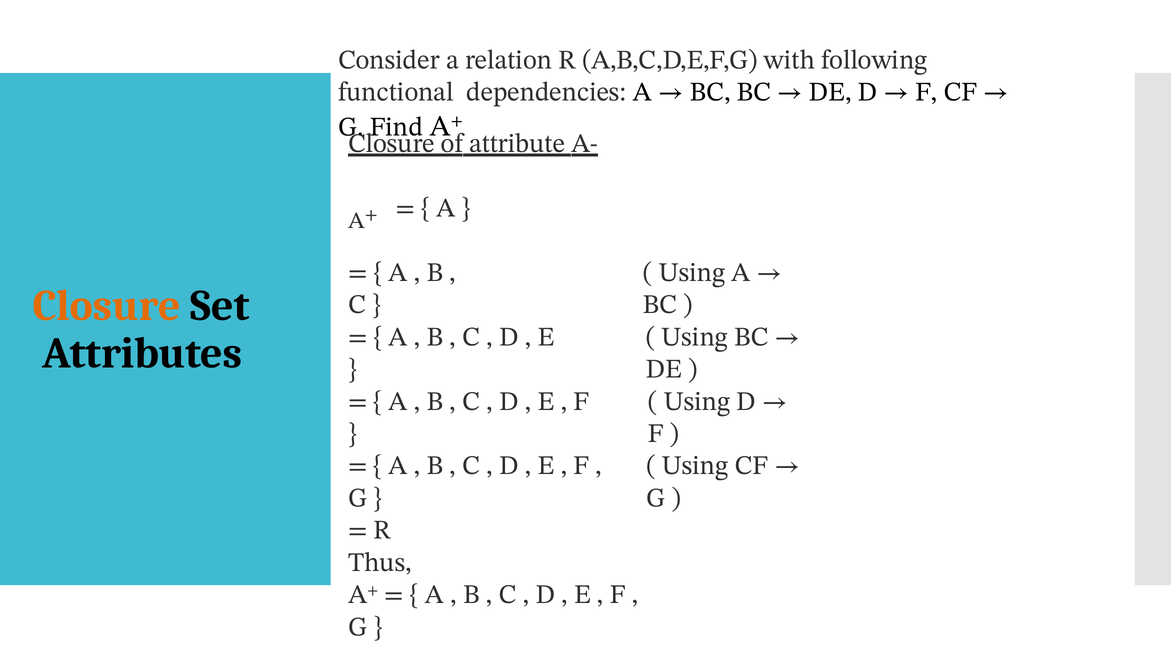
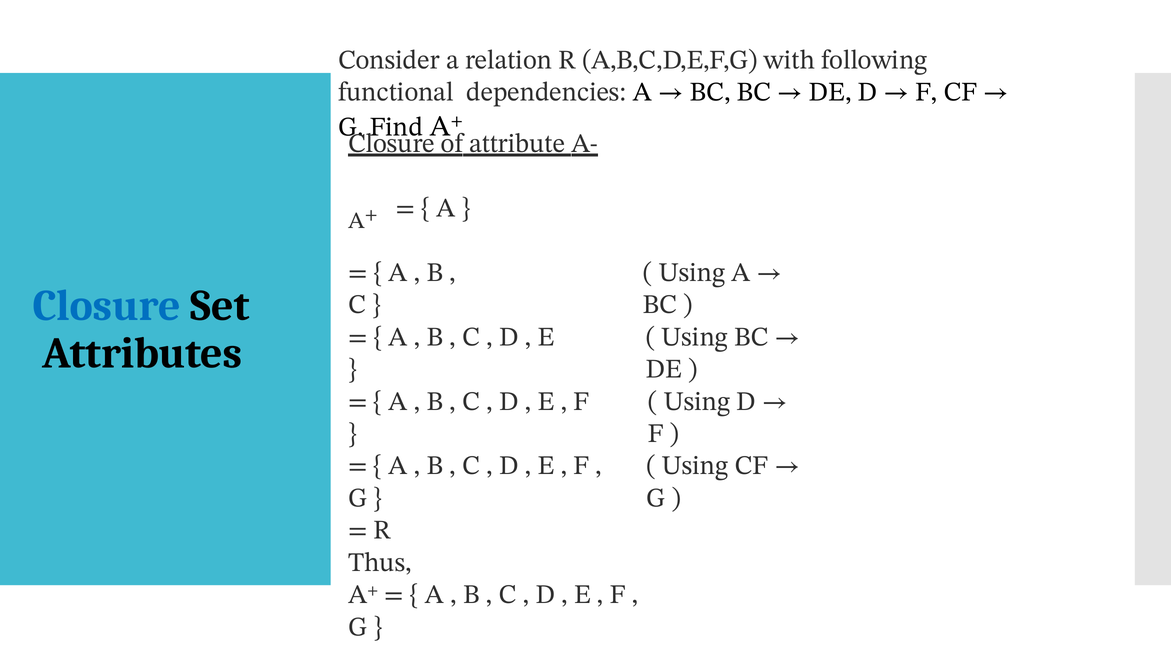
Closure at (107, 306) colour: orange -> blue
